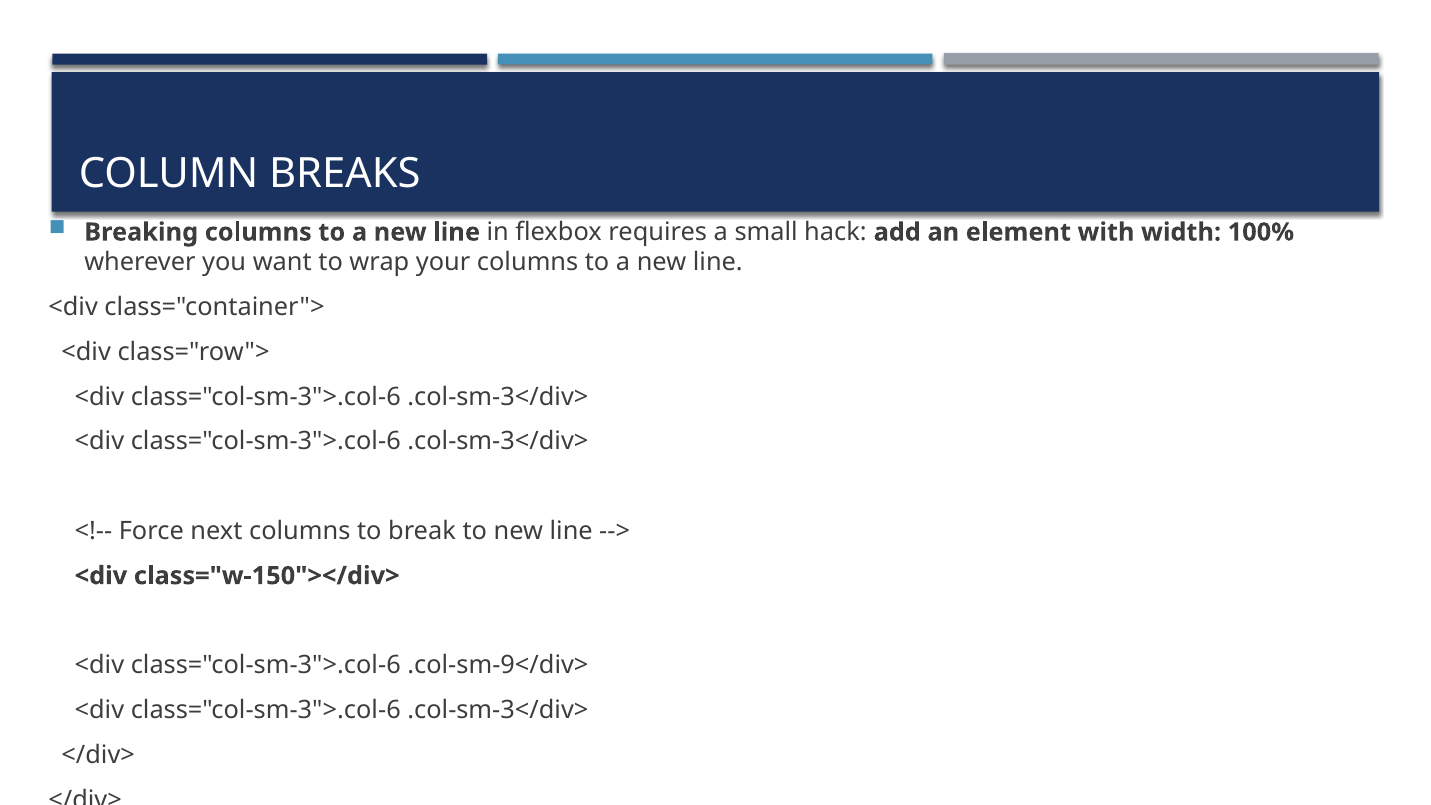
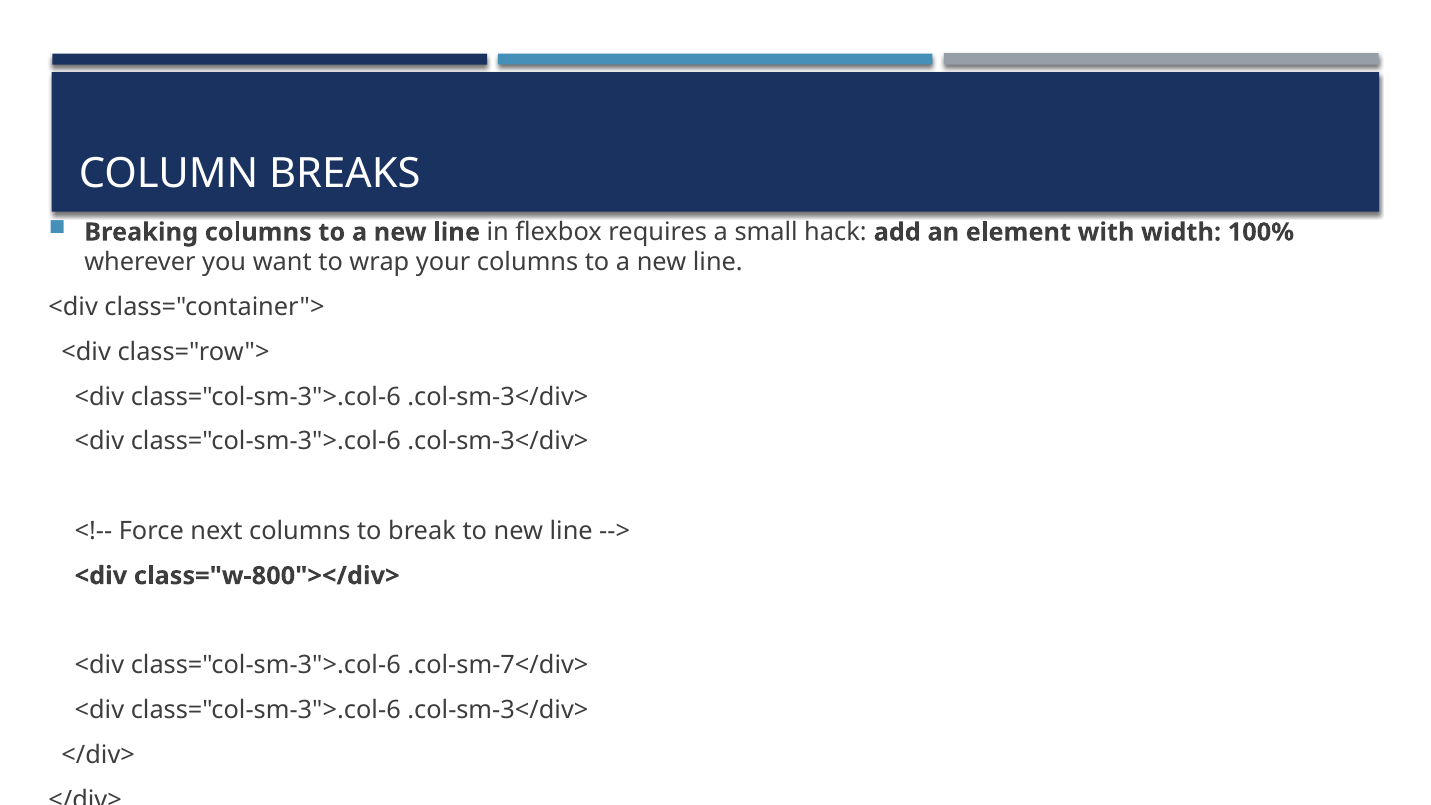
class="w-150"></div>: class="w-150"></div> -> class="w-800"></div>
.col-sm-9</div>: .col-sm-9</div> -> .col-sm-7</div>
